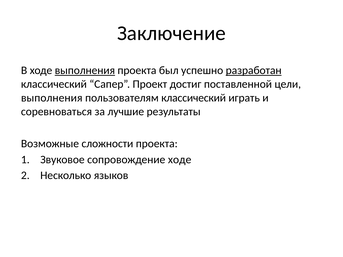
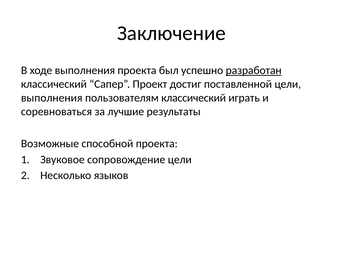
выполнения at (85, 70) underline: present -> none
сложности: сложности -> способной
сопровождение ходе: ходе -> цели
